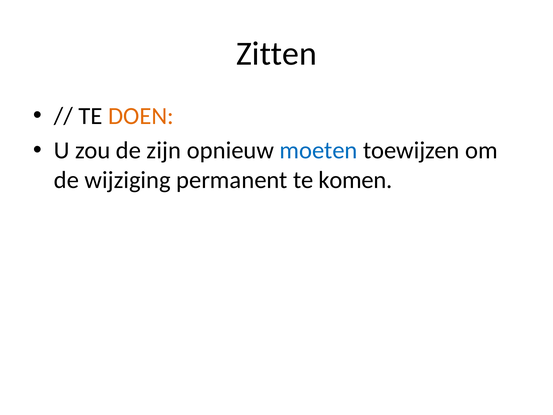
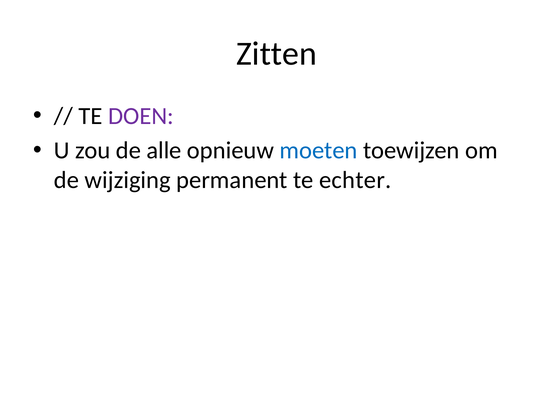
DOEN colour: orange -> purple
zijn: zijn -> alle
komen: komen -> echter
